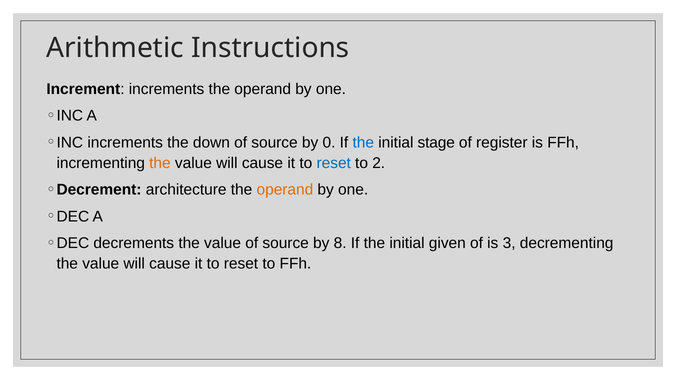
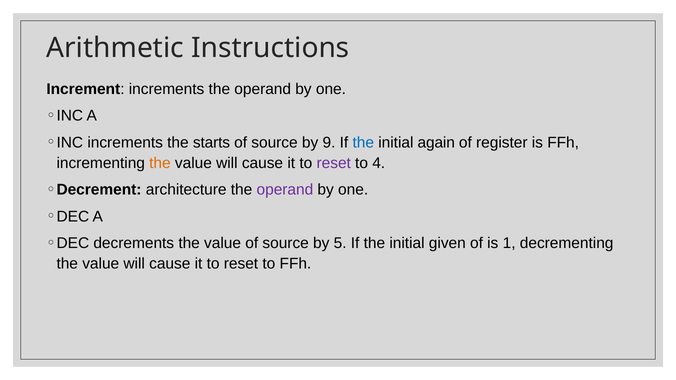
down: down -> starts
0: 0 -> 9
stage: stage -> again
reset at (334, 163) colour: blue -> purple
2: 2 -> 4
operand at (285, 190) colour: orange -> purple
8: 8 -> 5
3: 3 -> 1
